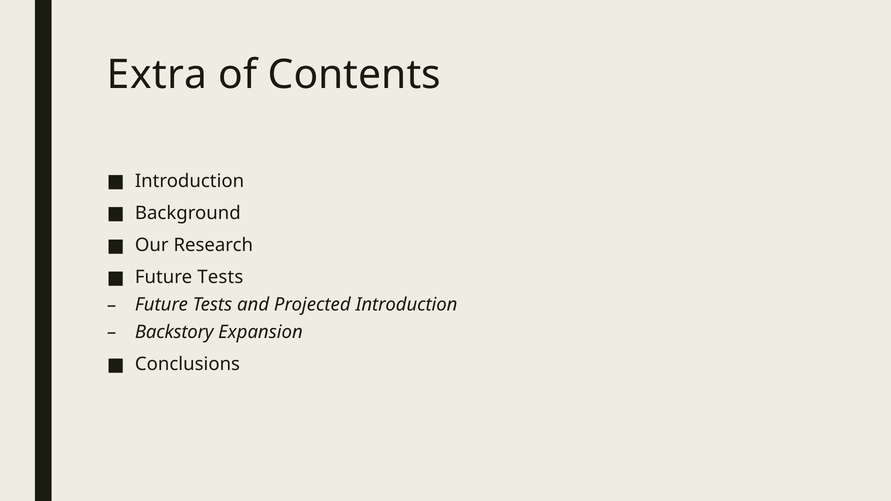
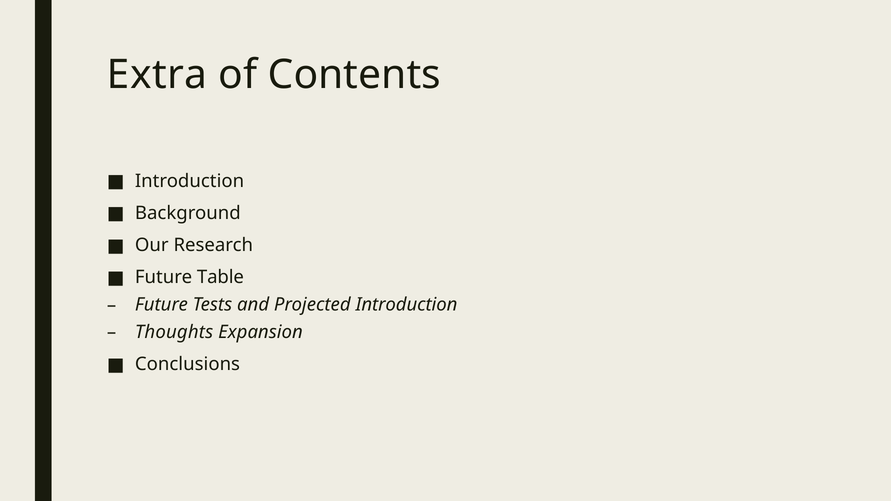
Tests at (220, 277): Tests -> Table
Backstory: Backstory -> Thoughts
